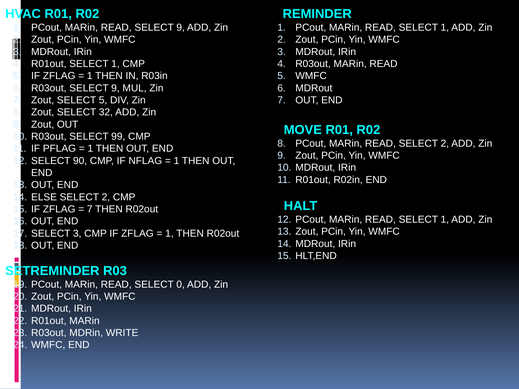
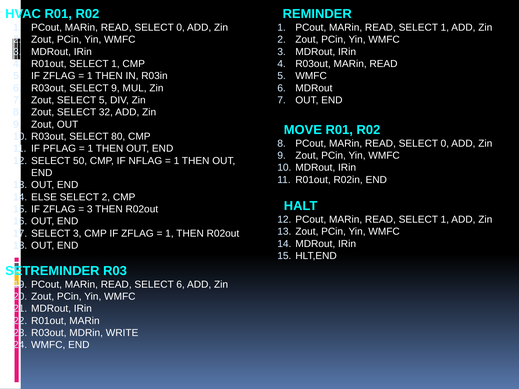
9 at (181, 28): 9 -> 0
99: 99 -> 80
2 at (445, 143): 2 -> 0
90: 90 -> 50
7 at (90, 209): 7 -> 3
SELECT 0: 0 -> 6
